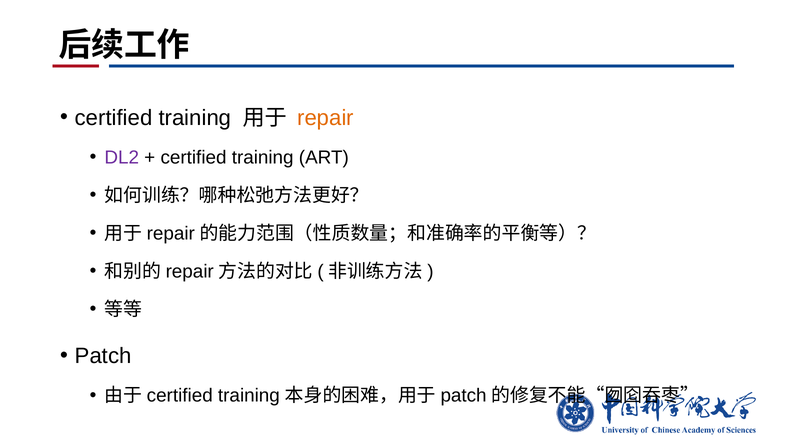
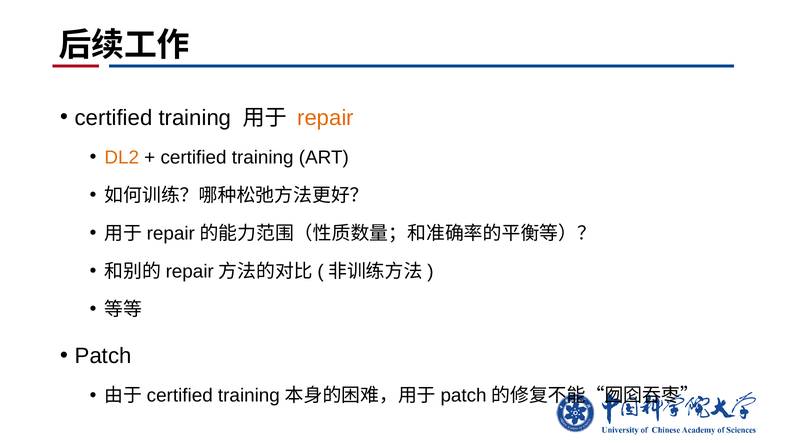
DL2 colour: purple -> orange
